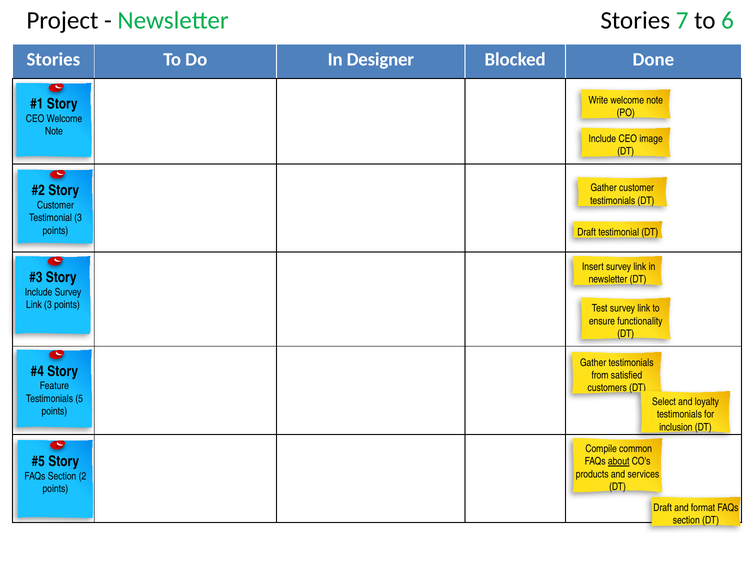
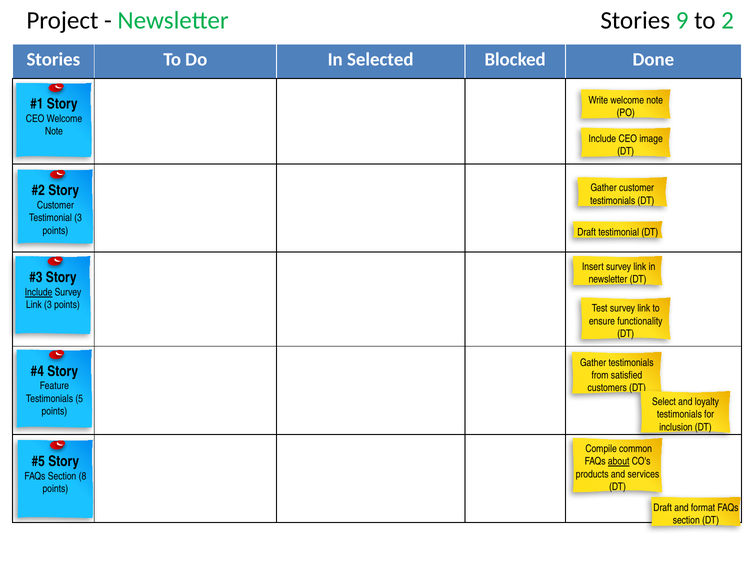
7: 7 -> 9
6: 6 -> 2
Designer: Designer -> Selected
Include at (39, 292) underline: none -> present
2: 2 -> 8
